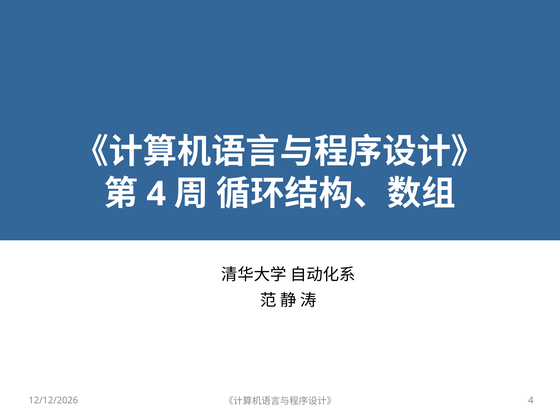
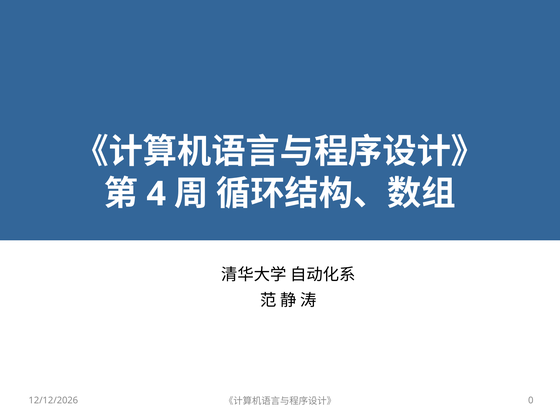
4 at (531, 400): 4 -> 0
